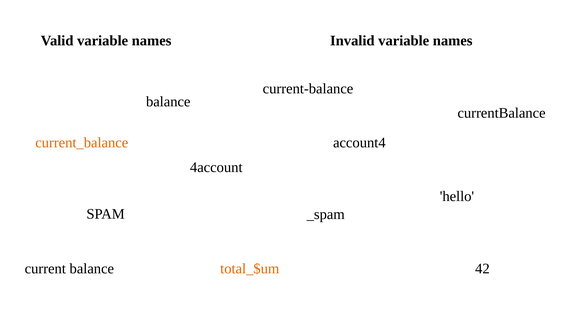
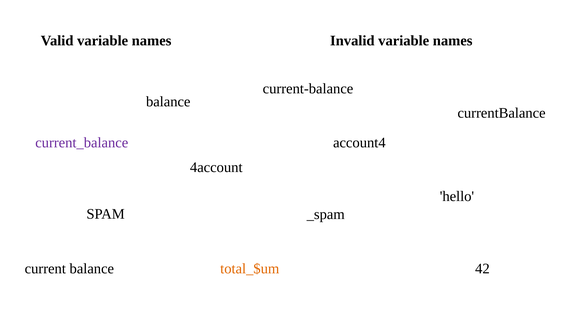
current_balance colour: orange -> purple
